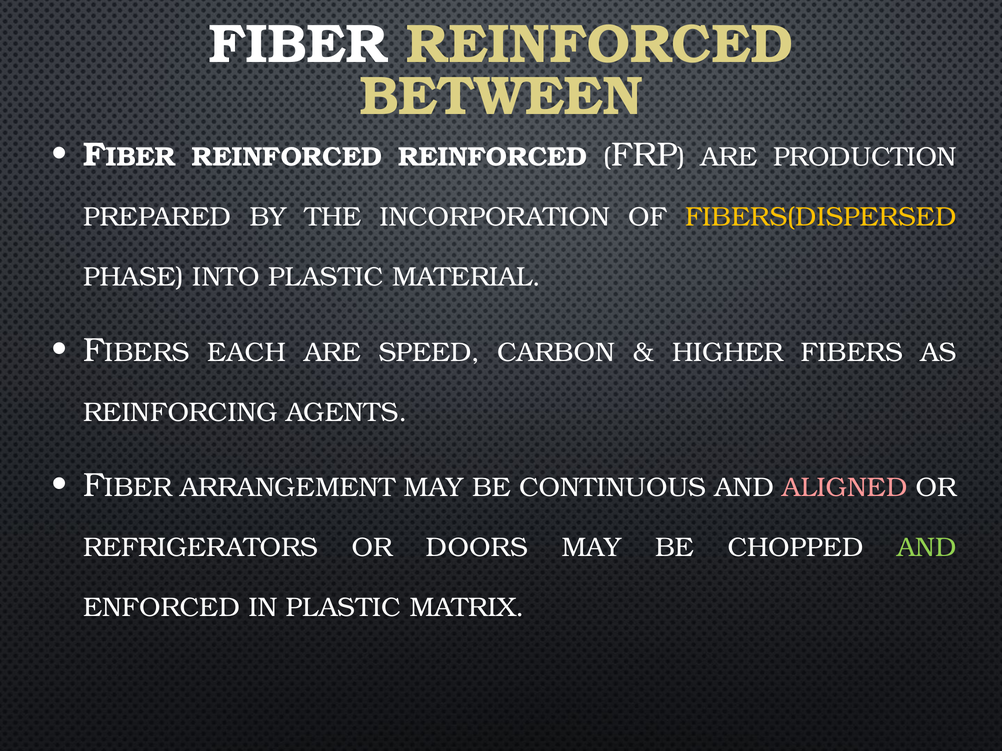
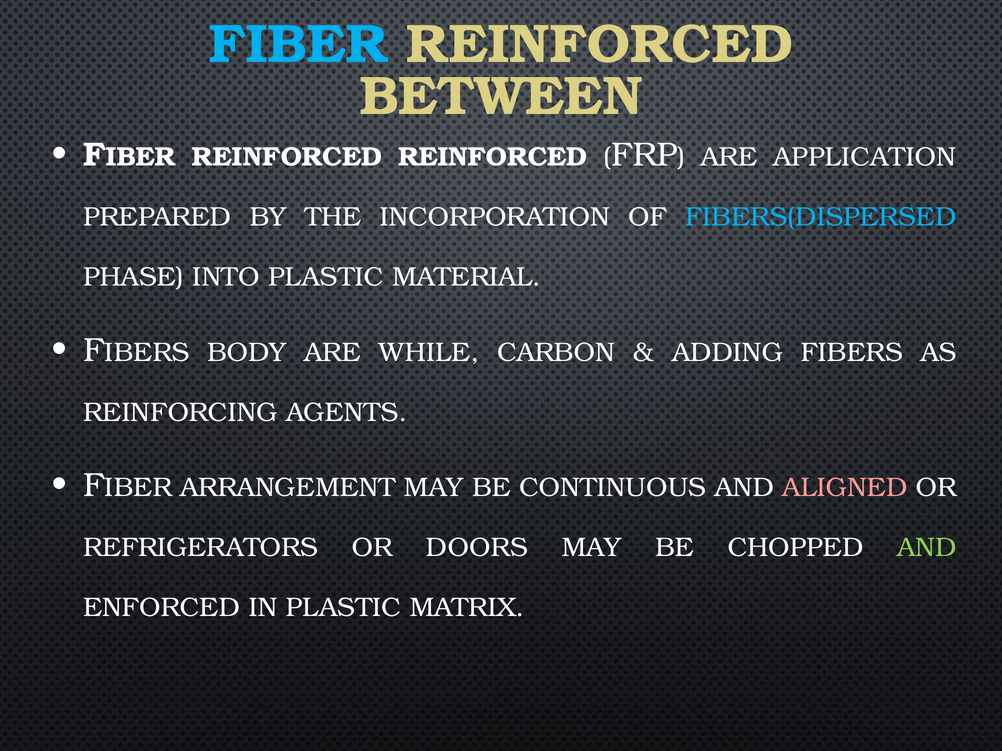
FIBER colour: white -> light blue
PRODUCTION: PRODUCTION -> APPLICATION
FIBERS(DISPERSED colour: yellow -> light blue
EACH: EACH -> BODY
SPEED: SPEED -> WHILE
HIGHER: HIGHER -> ADDING
